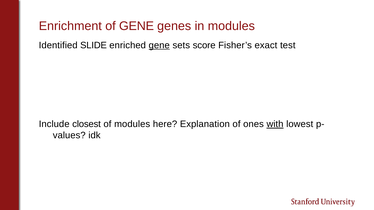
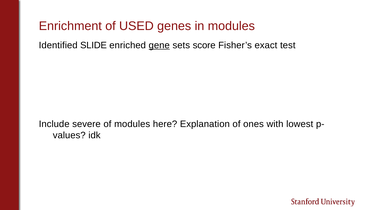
of GENE: GENE -> USED
closest: closest -> severe
with underline: present -> none
